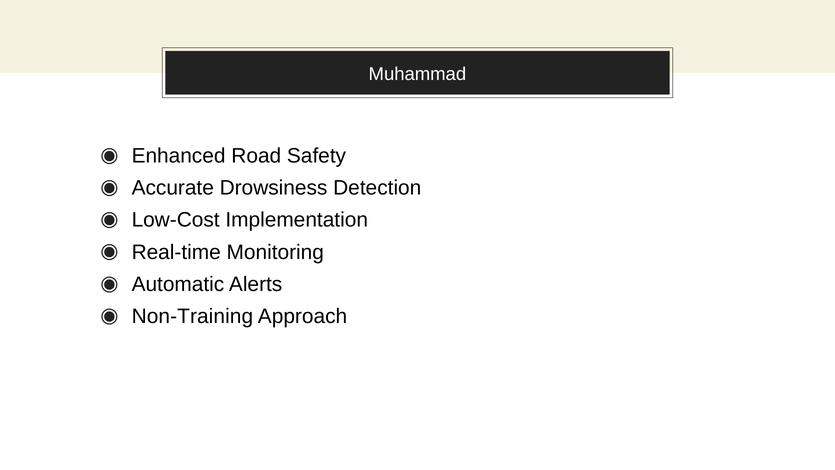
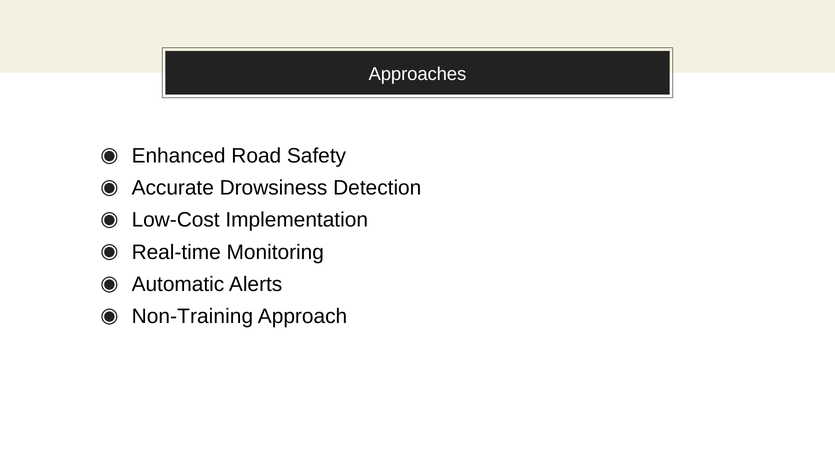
Muhammad: Muhammad -> Approaches
